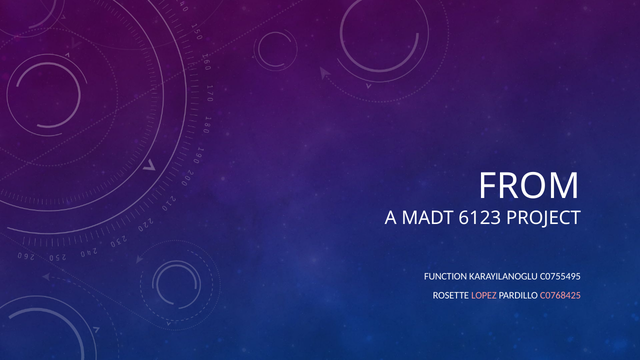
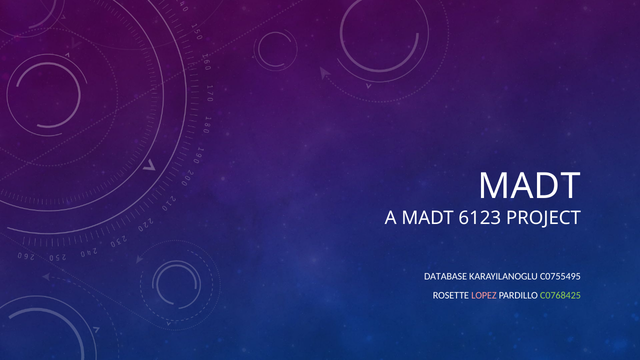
FROM at (529, 186): FROM -> MADT
FUNCTION: FUNCTION -> DATABASE
C0768425 colour: pink -> light green
